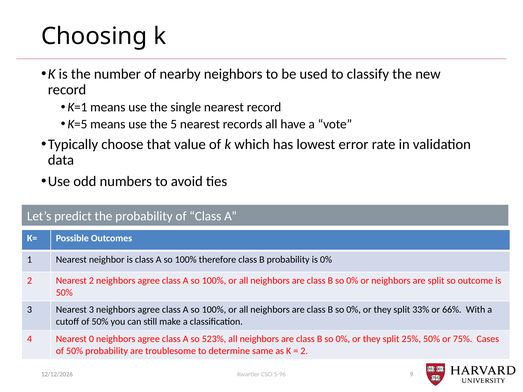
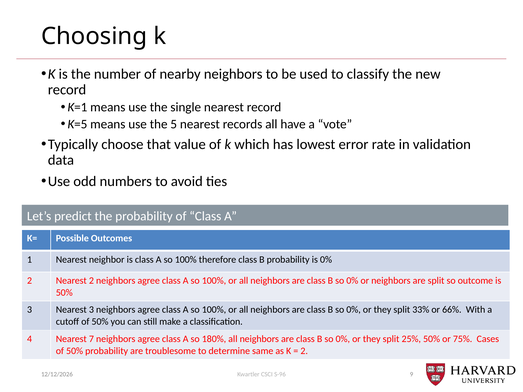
0: 0 -> 7
523%: 523% -> 180%
